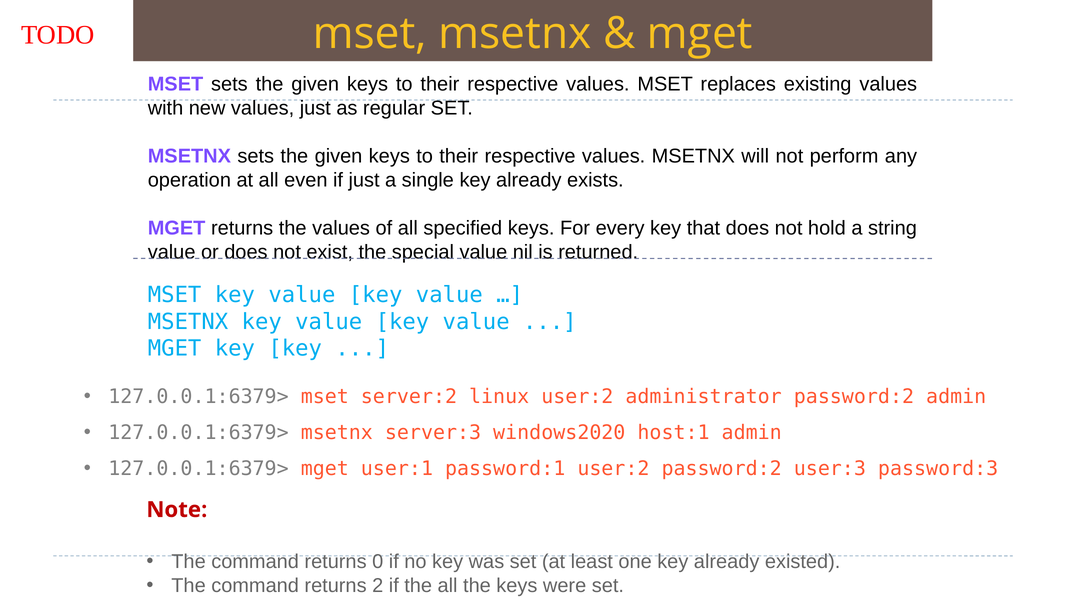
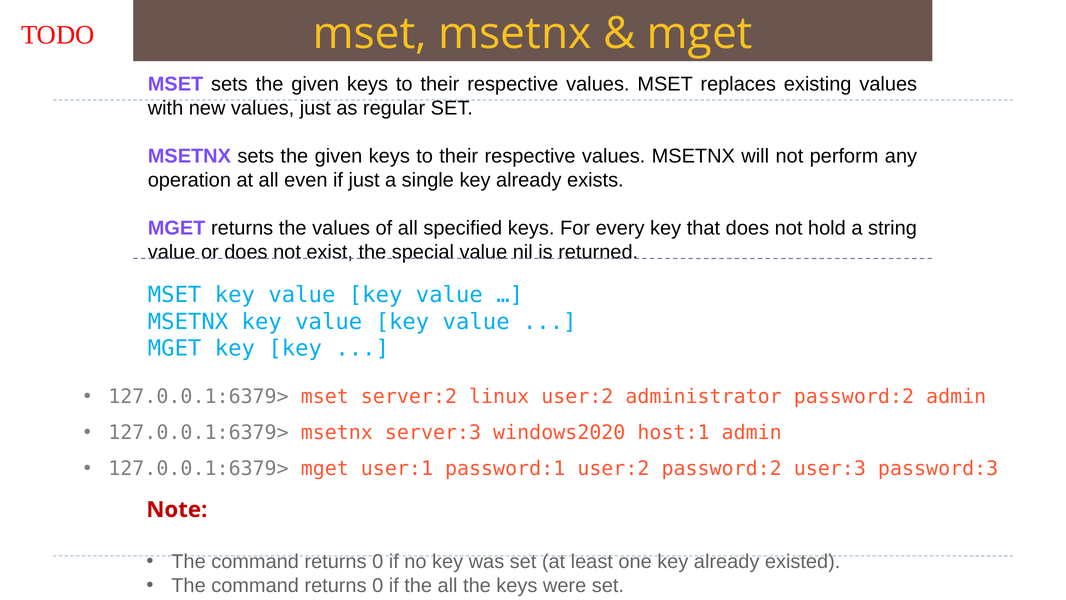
2 at (378, 585): 2 -> 0
